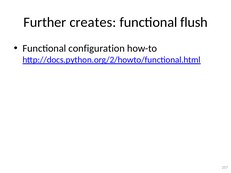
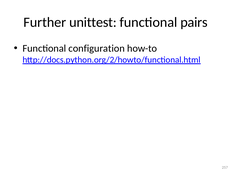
creates: creates -> unittest
flush: flush -> pairs
